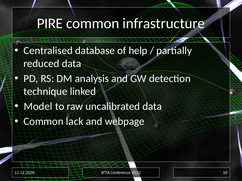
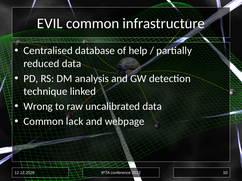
PIRE: PIRE -> EVIL
Model: Model -> Wrong
